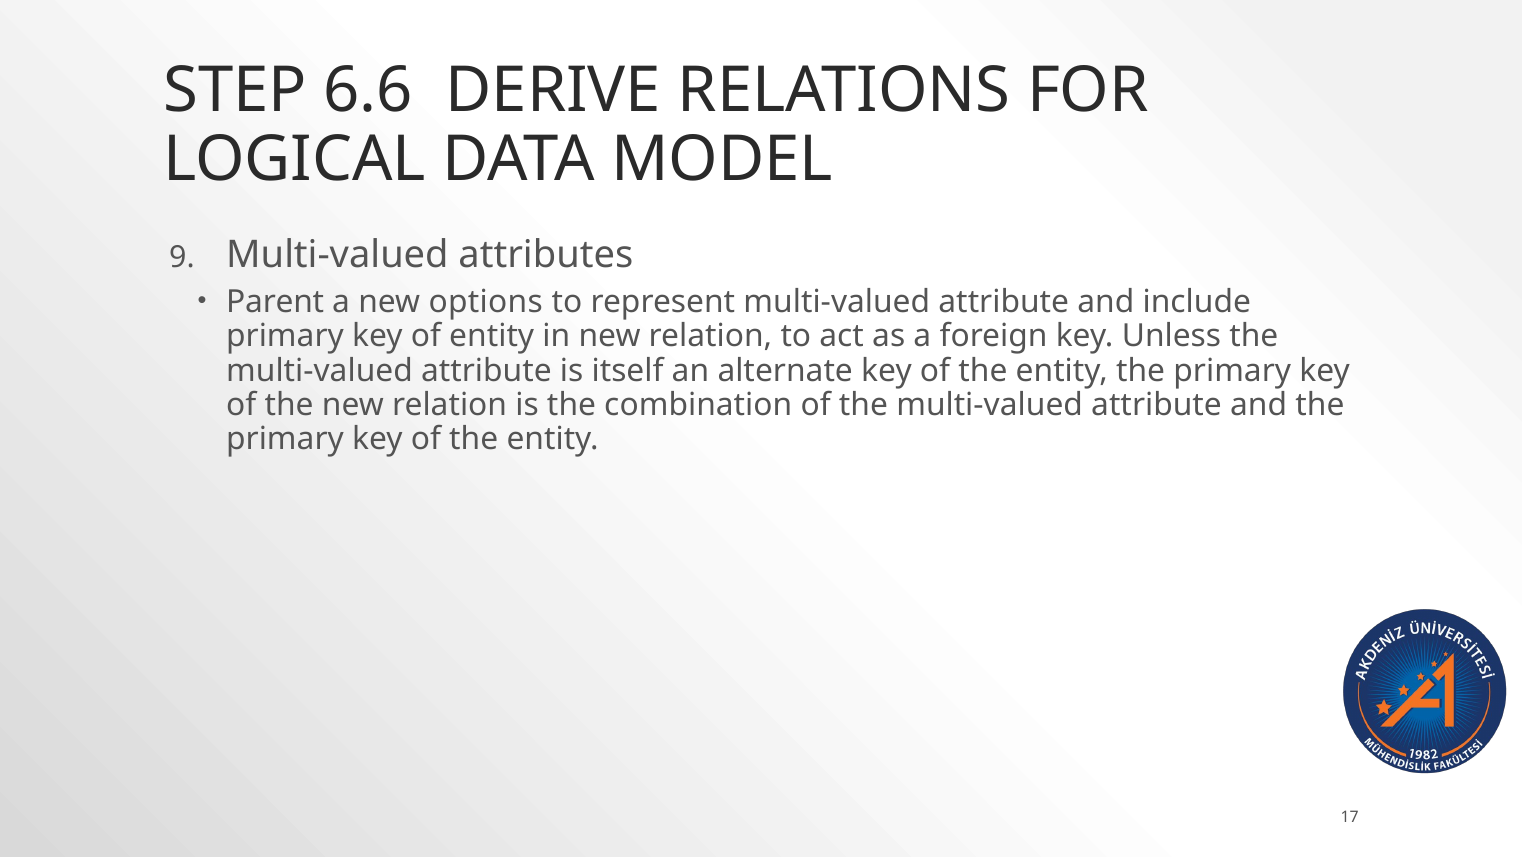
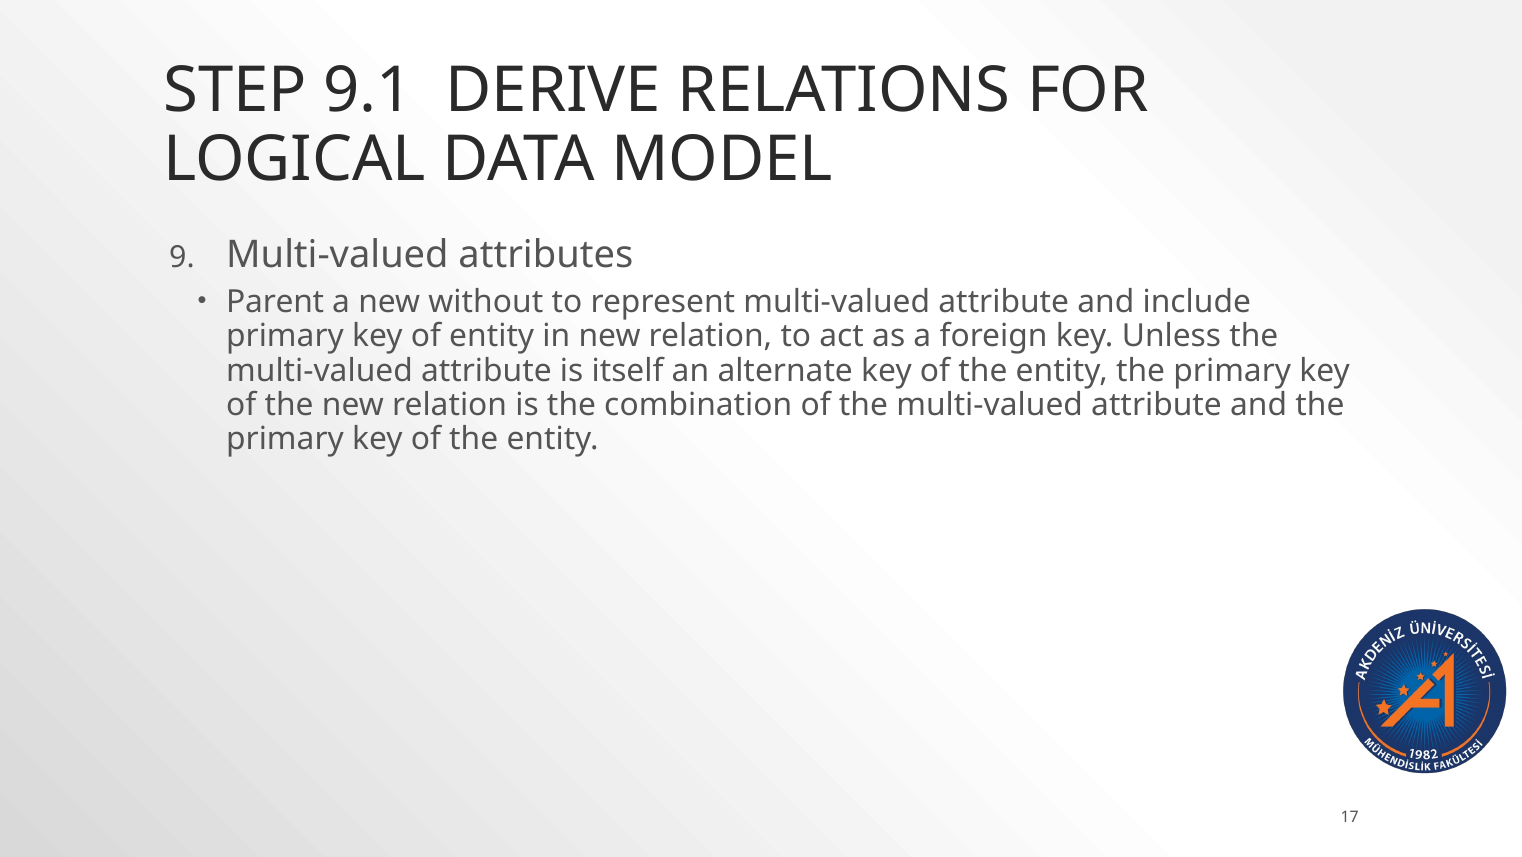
6.6: 6.6 -> 9.1
options: options -> without
